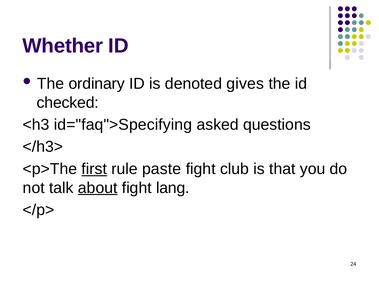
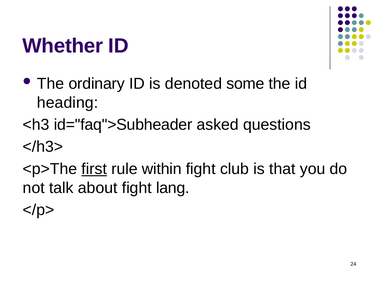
gives: gives -> some
checked: checked -> heading
id="faq">Specifying: id="faq">Specifying -> id="faq">Subheader
paste: paste -> within
about underline: present -> none
